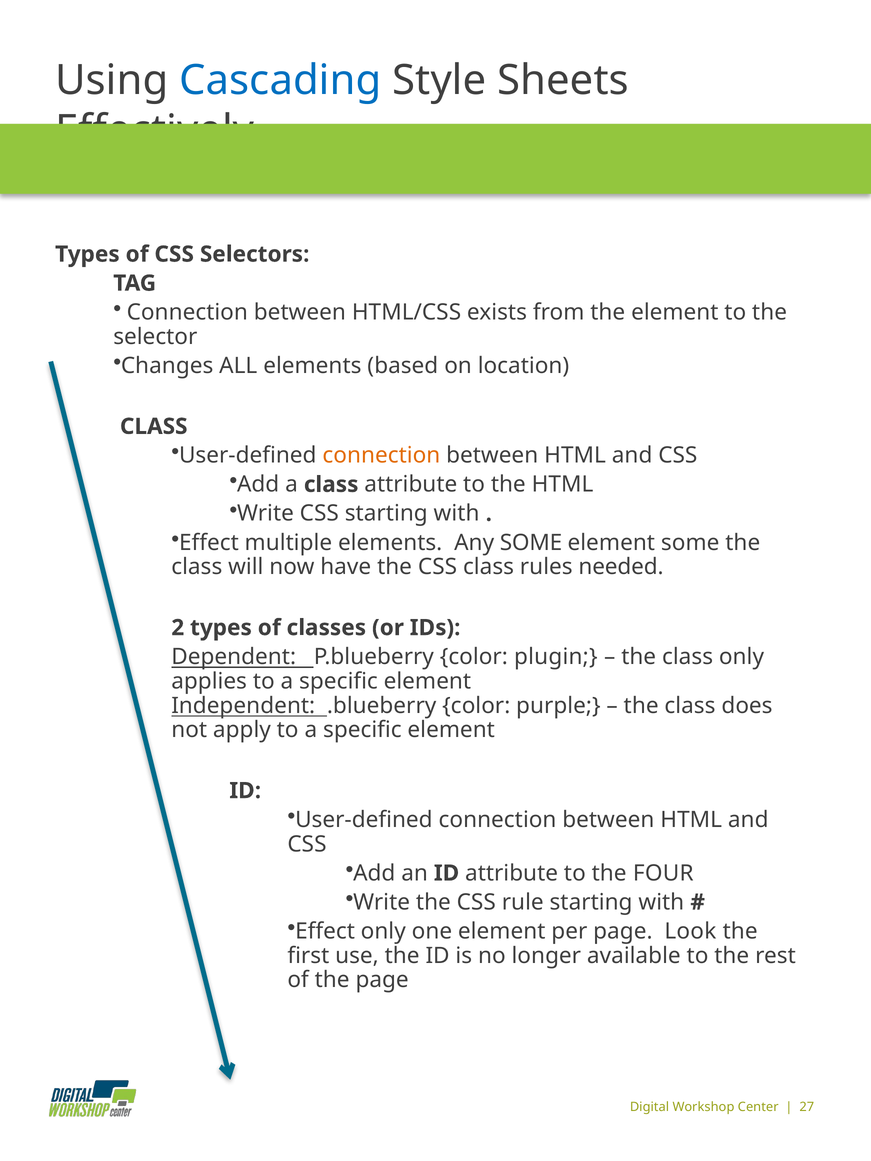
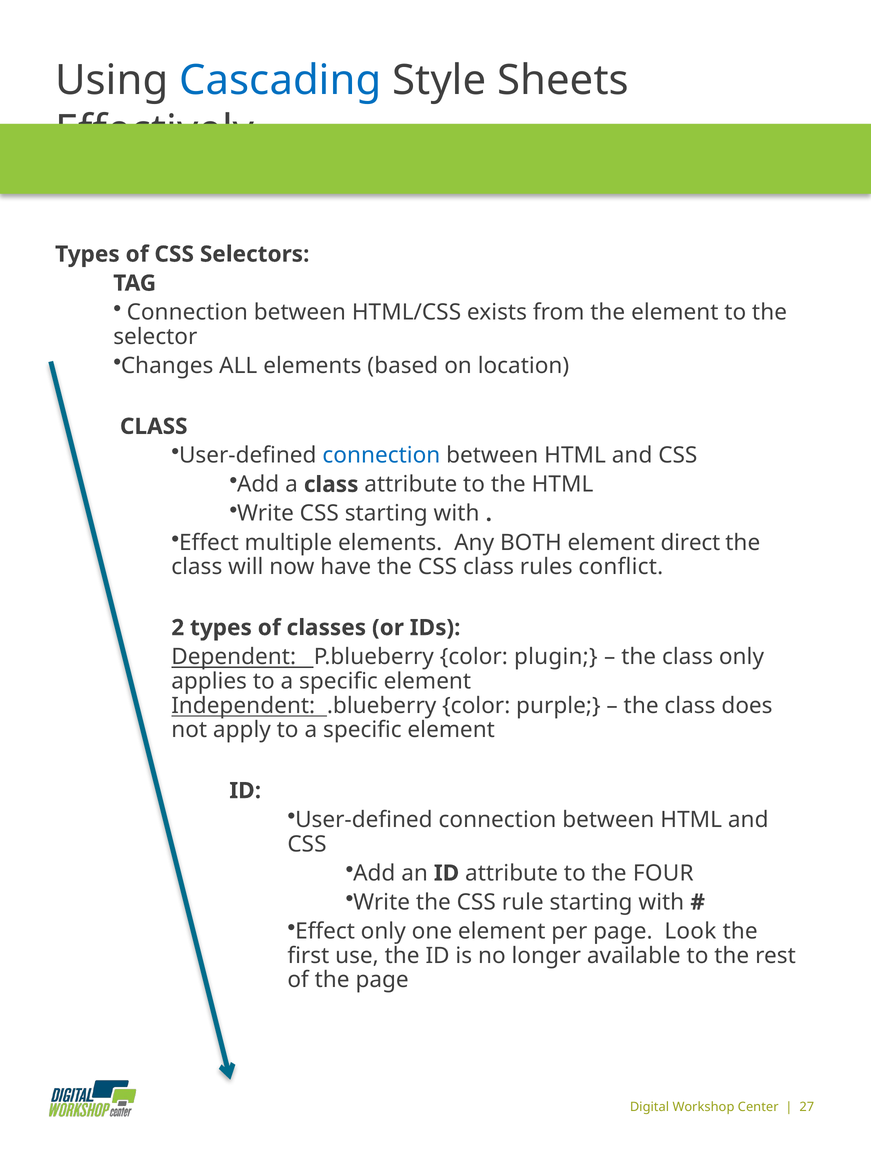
connection at (381, 456) colour: orange -> blue
Any SOME: SOME -> BOTH
element some: some -> direct
needed: needed -> conflict
